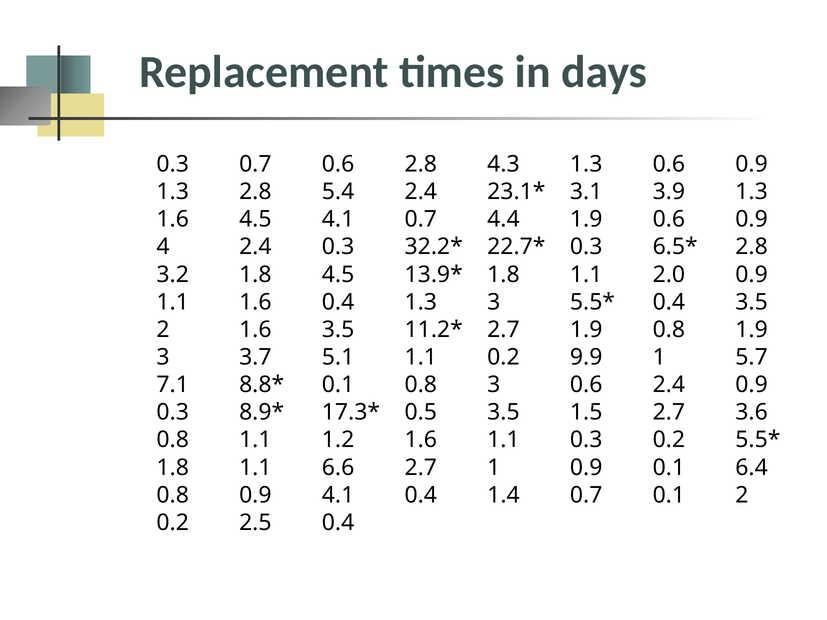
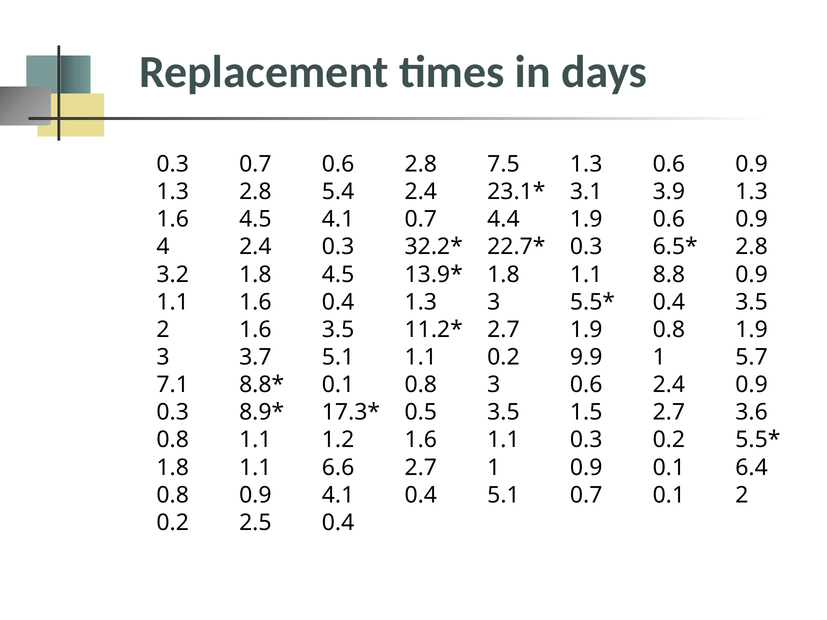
4.3: 4.3 -> 7.5
2.0: 2.0 -> 8.8
0.4 1.4: 1.4 -> 5.1
